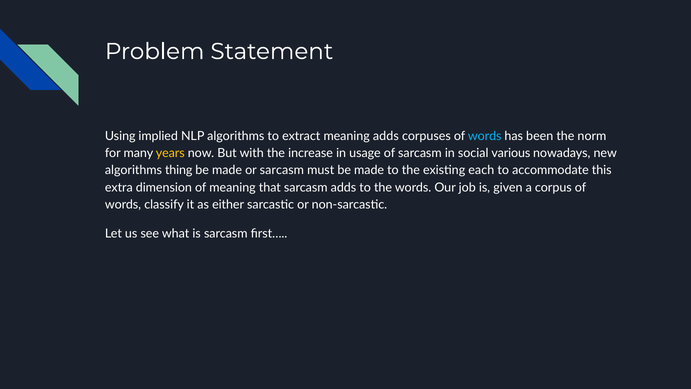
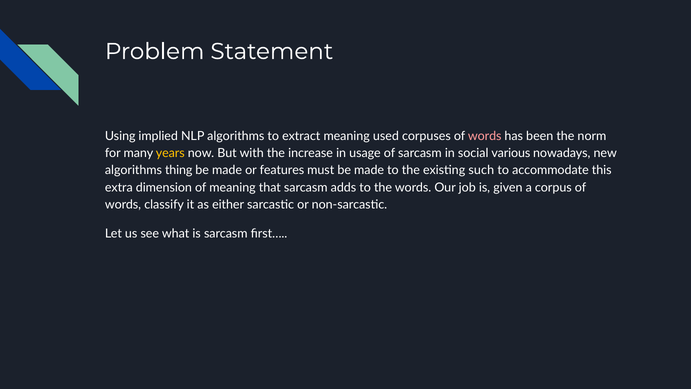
meaning adds: adds -> used
words at (485, 136) colour: light blue -> pink
or sarcasm: sarcasm -> features
each: each -> such
